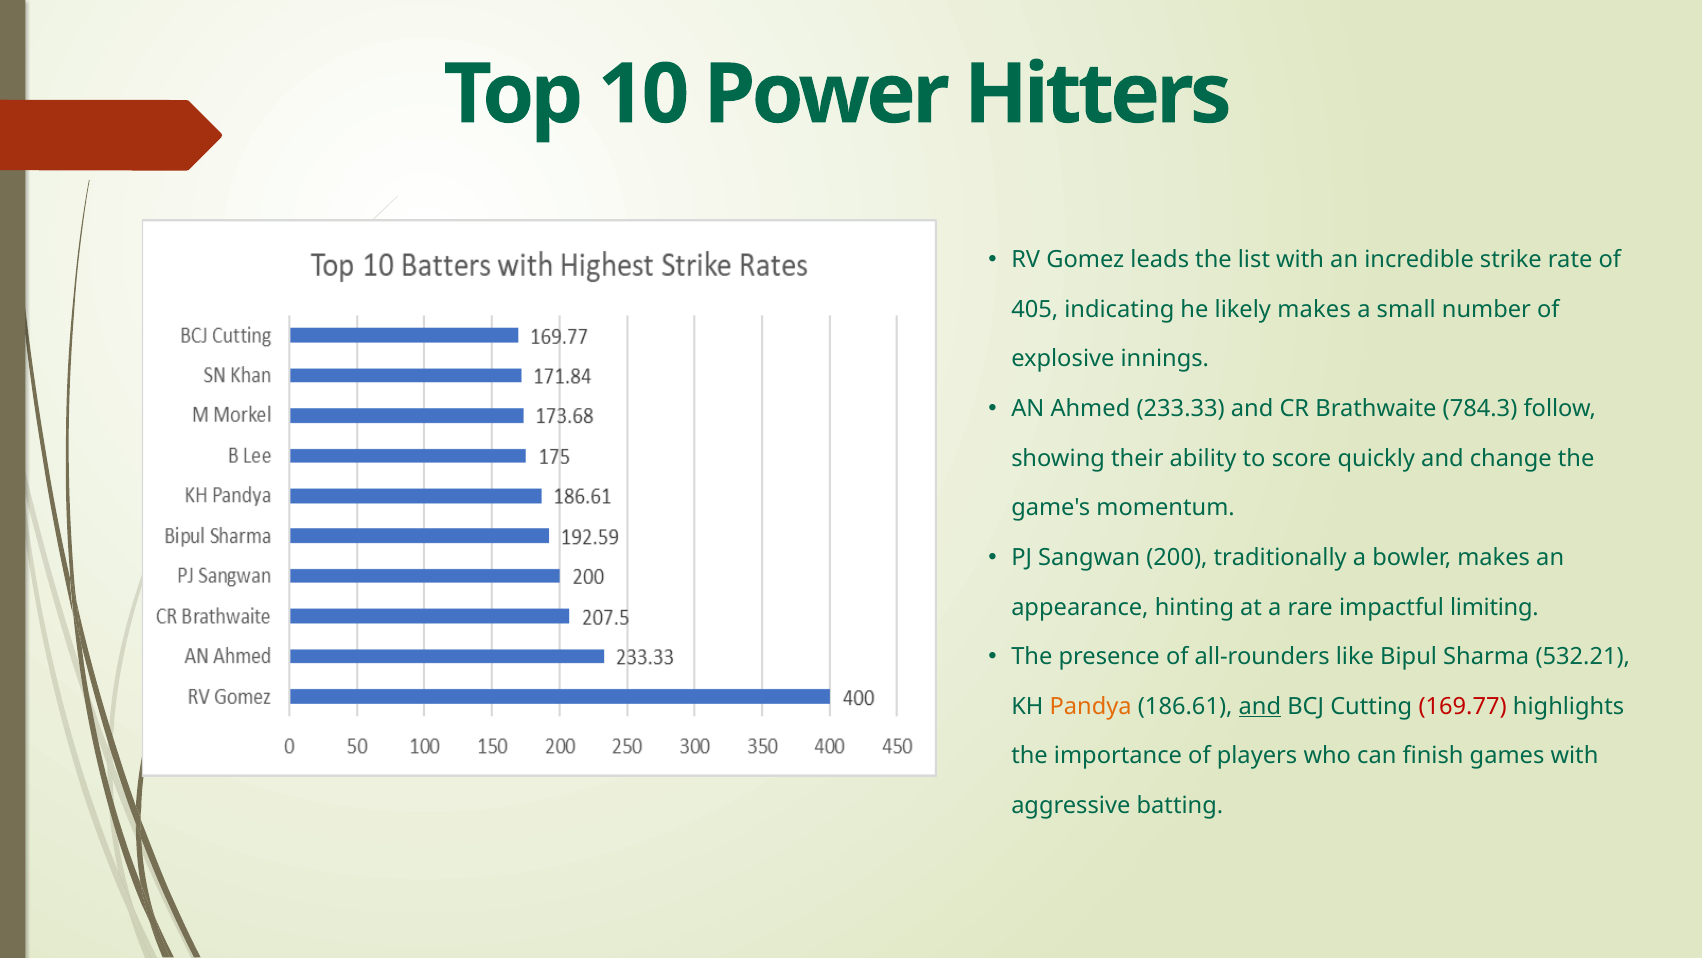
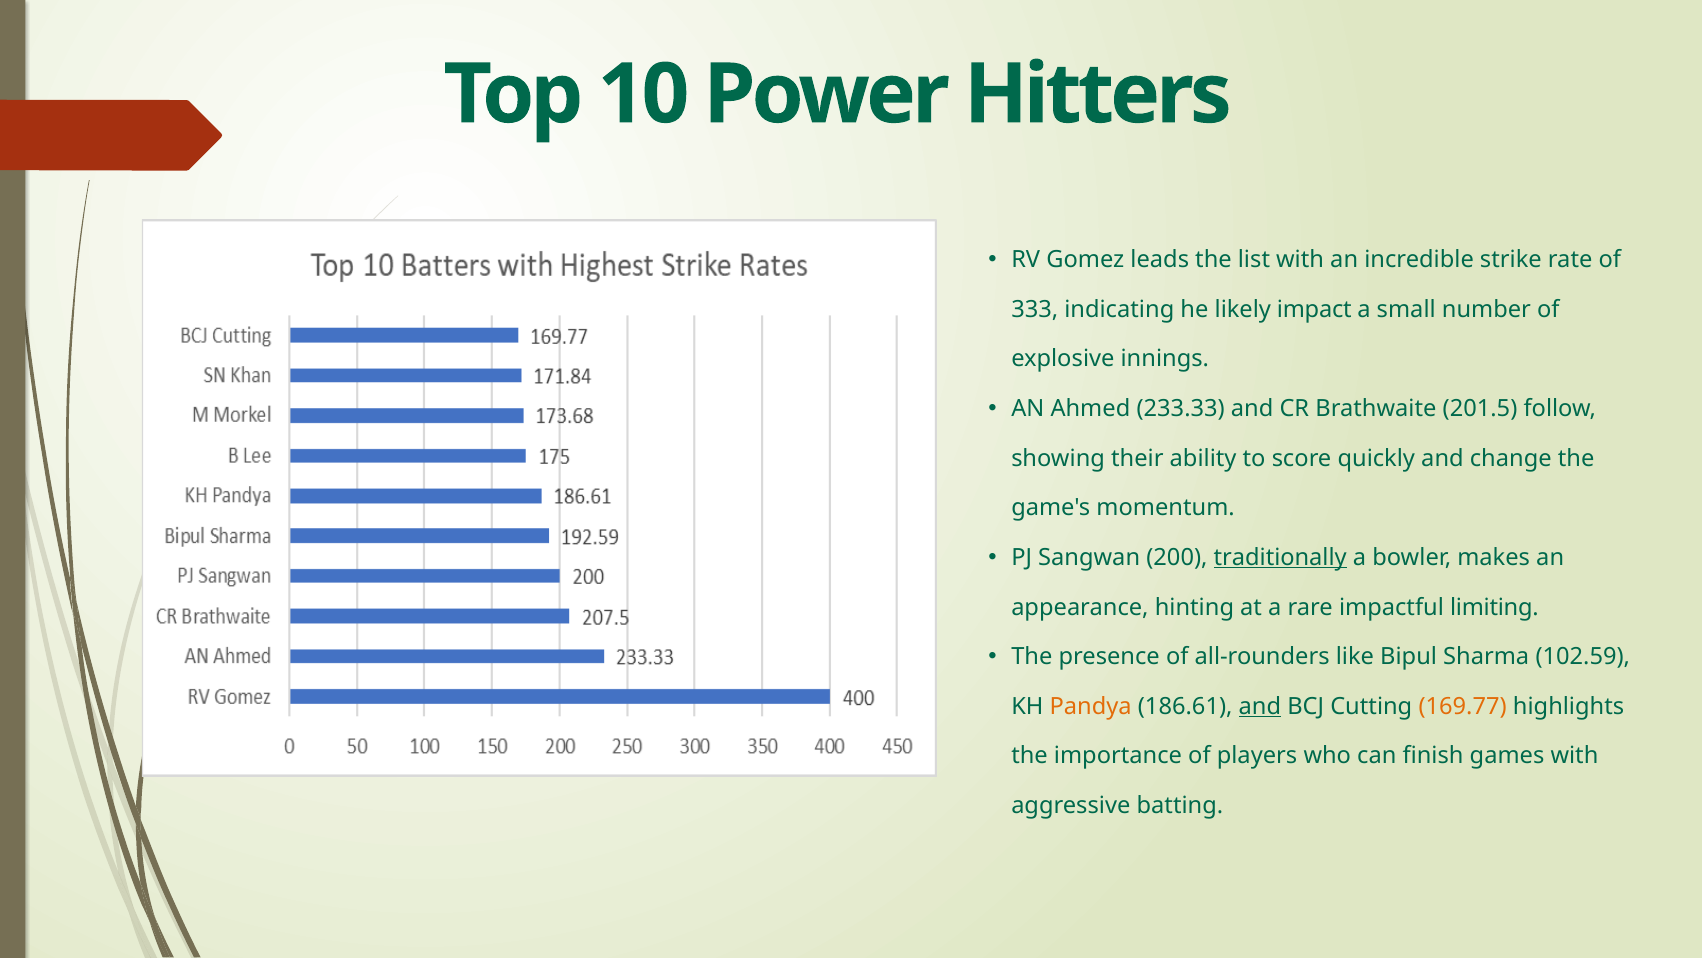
405: 405 -> 333
likely makes: makes -> impact
784.3: 784.3 -> 201.5
traditionally underline: none -> present
532.21: 532.21 -> 102.59
169.77 colour: red -> orange
